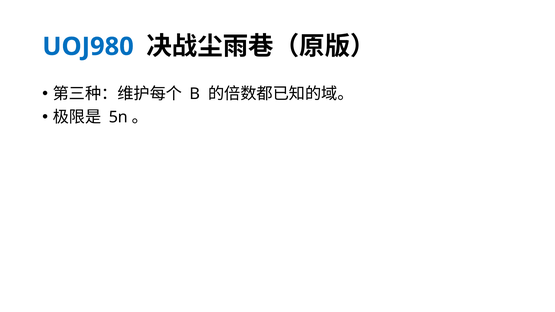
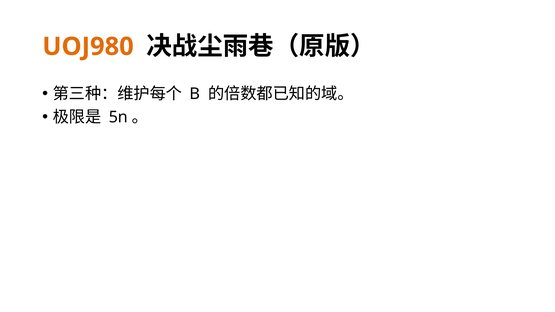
UOJ980 colour: blue -> orange
